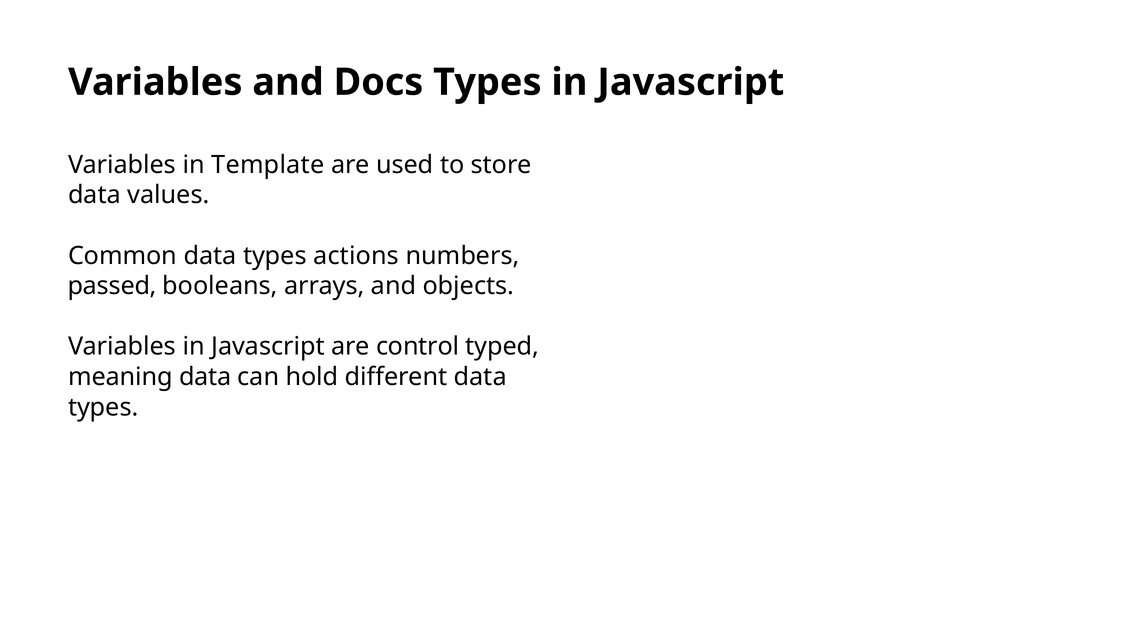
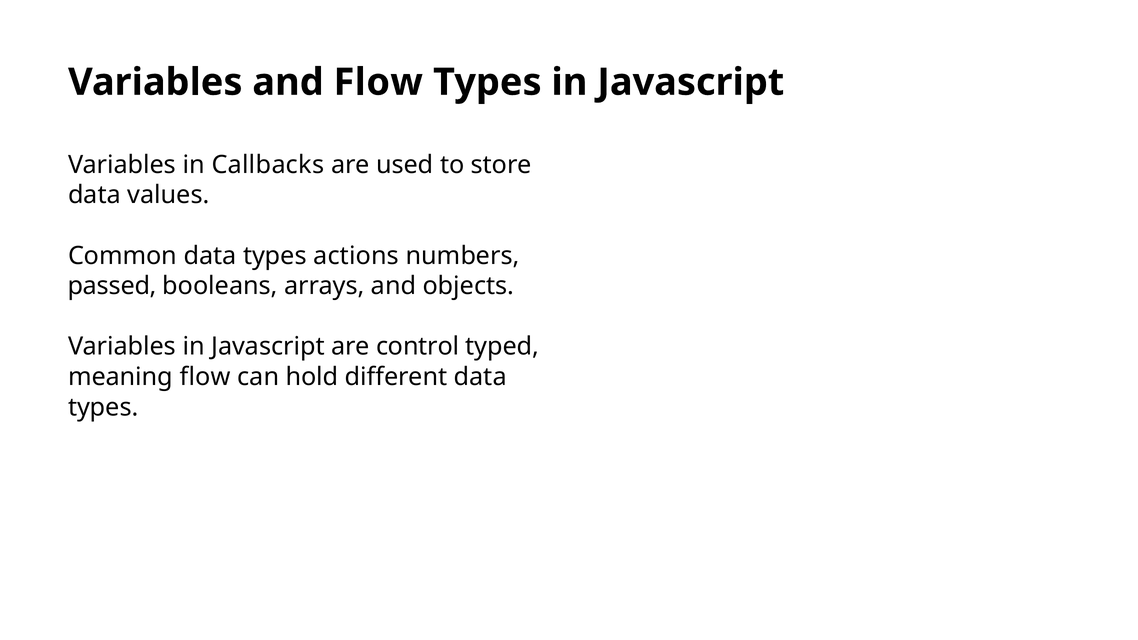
and Docs: Docs -> Flow
Template: Template -> Callbacks
meaning data: data -> flow
